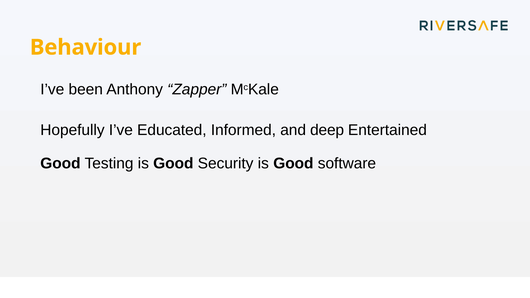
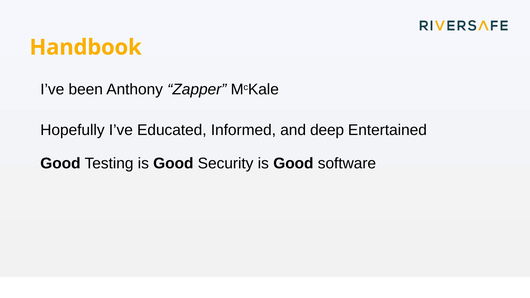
Behaviour: Behaviour -> Handbook
